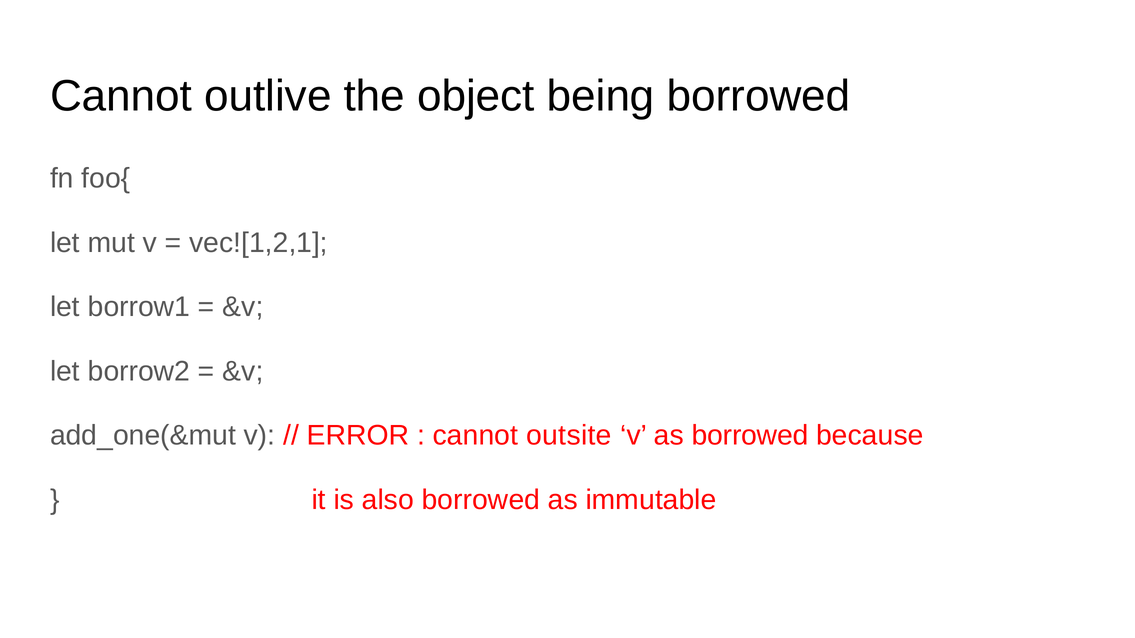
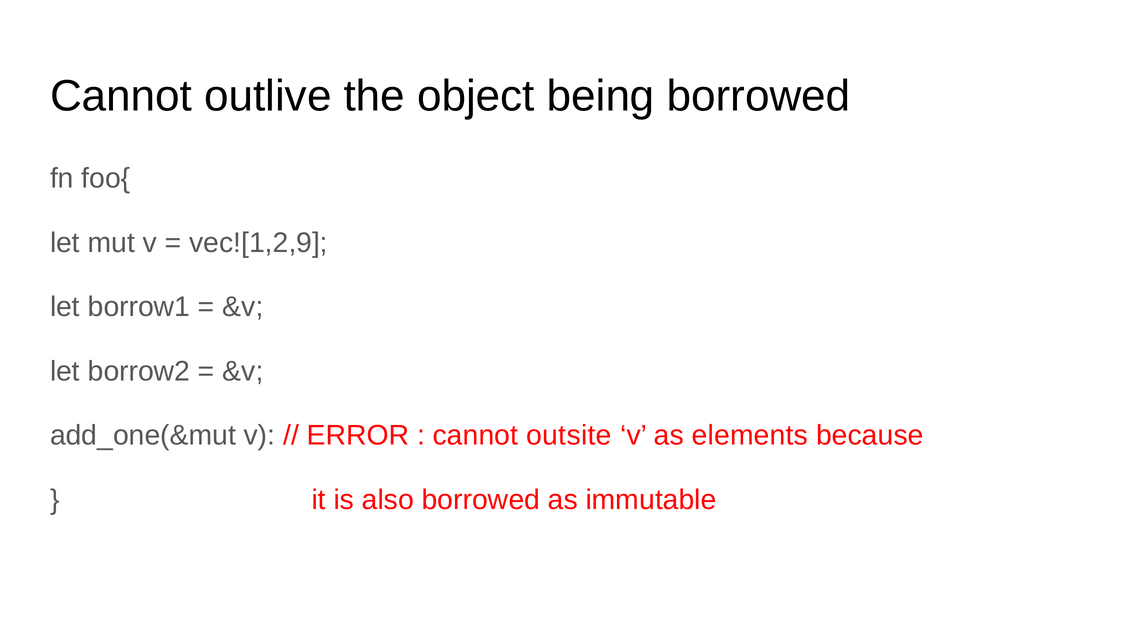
vec![1,2,1: vec![1,2,1 -> vec![1,2,9
as borrowed: borrowed -> elements
